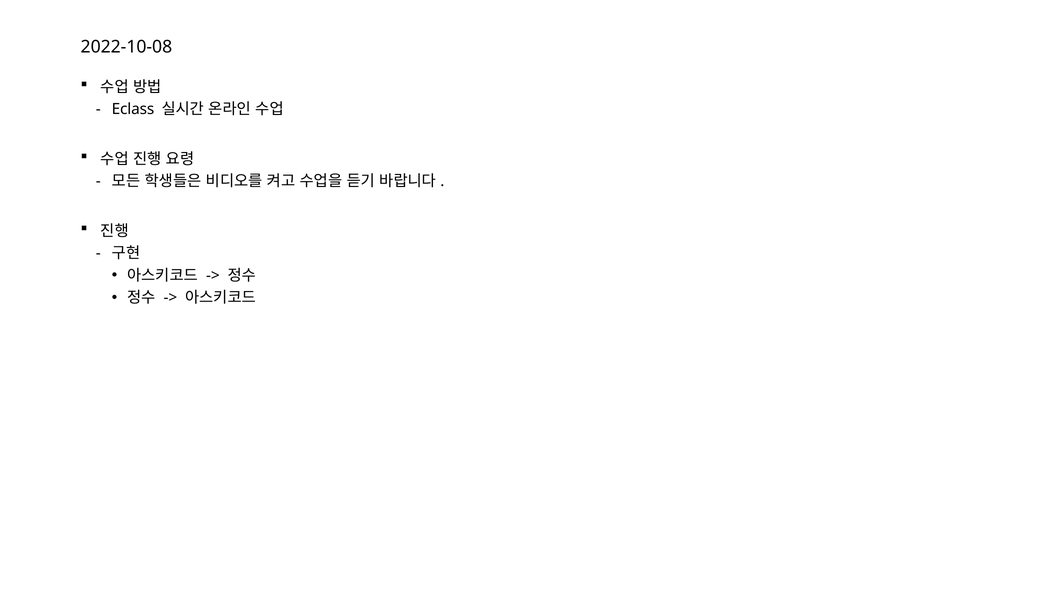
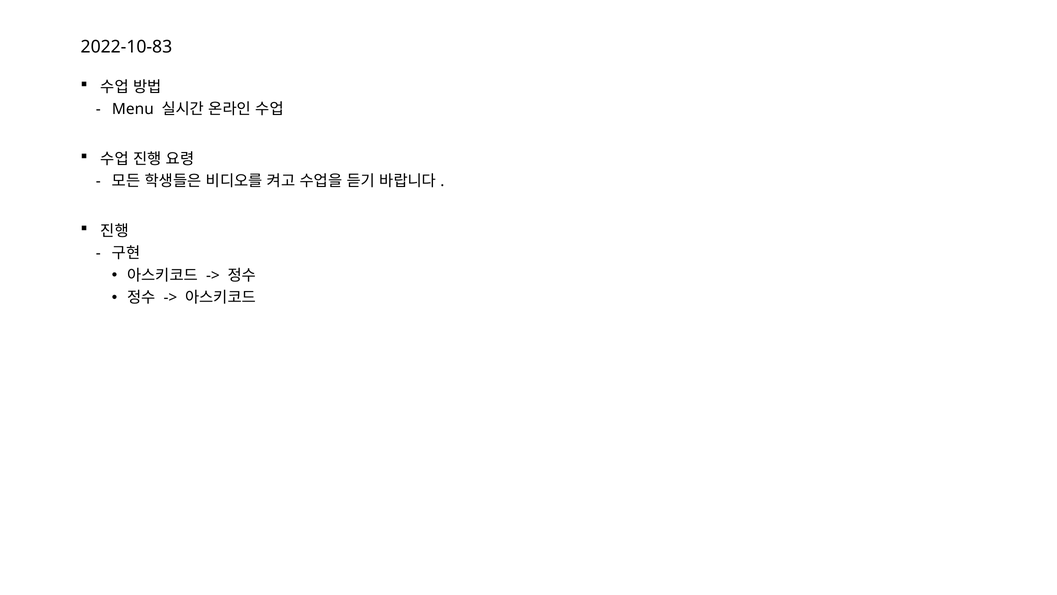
2022-10-08: 2022-10-08 -> 2022-10-83
Eclass: Eclass -> Menu
